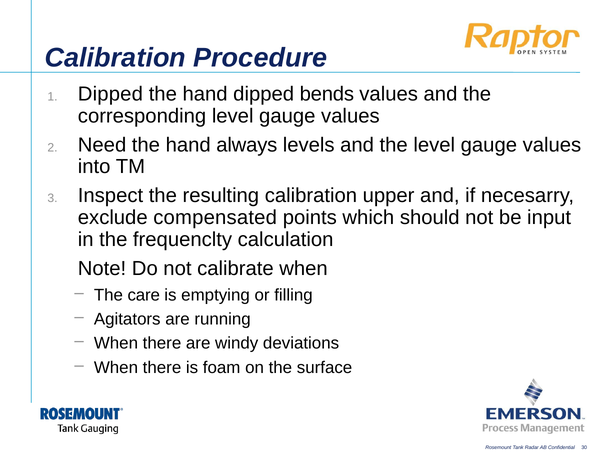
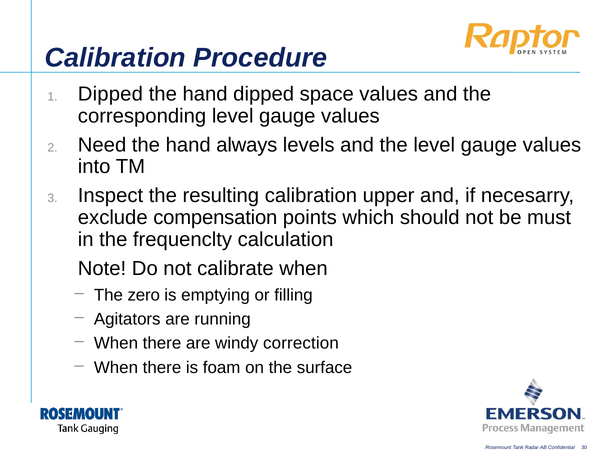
bends: bends -> space
compensated: compensated -> compensation
input: input -> must
care: care -> zero
deviations: deviations -> correction
